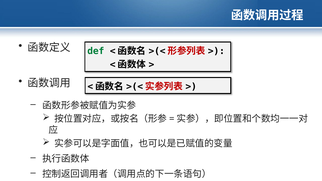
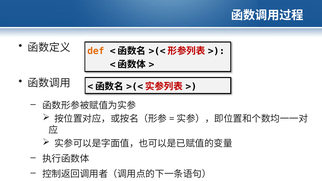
def colour: green -> orange
